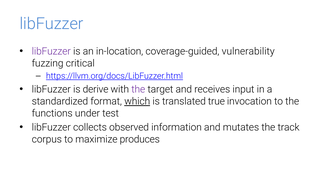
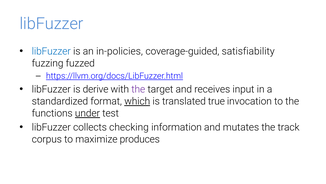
libFuzzer at (51, 51) colour: purple -> blue
in-location: in-location -> in-policies
vulnerability: vulnerability -> satisfiability
critical: critical -> fuzzed
under underline: none -> present
observed: observed -> checking
